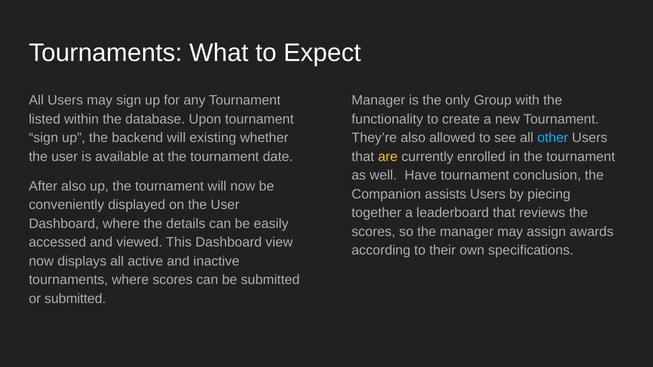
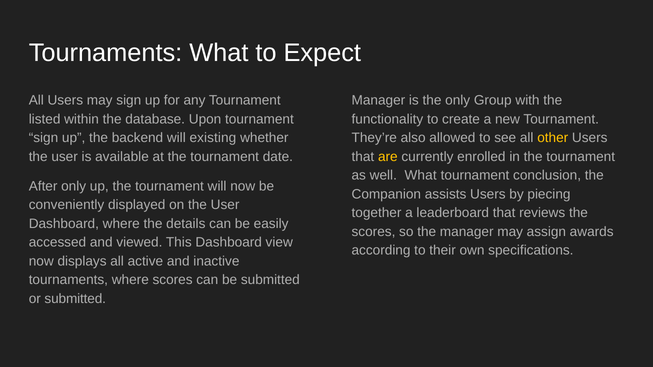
other colour: light blue -> yellow
well Have: Have -> What
After also: also -> only
